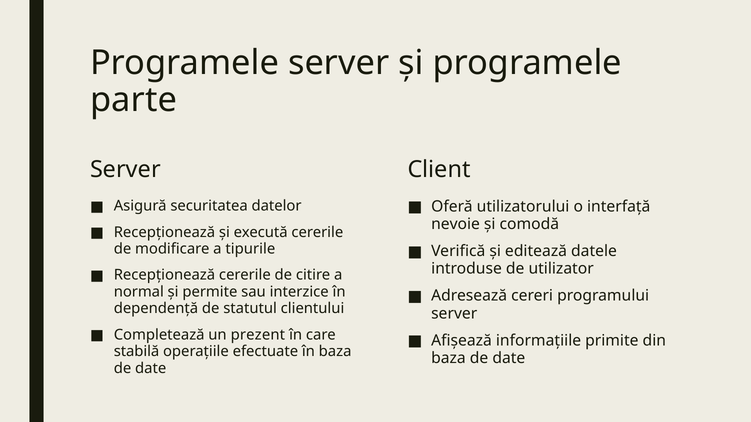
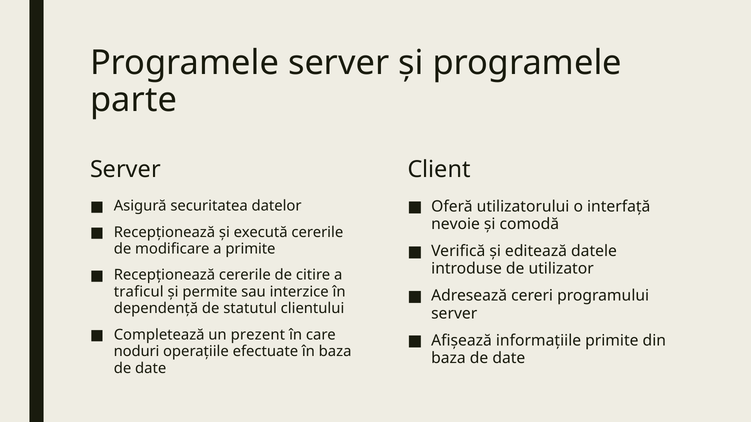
a tipurile: tipurile -> primite
normal: normal -> traficul
stabilă: stabilă -> noduri
